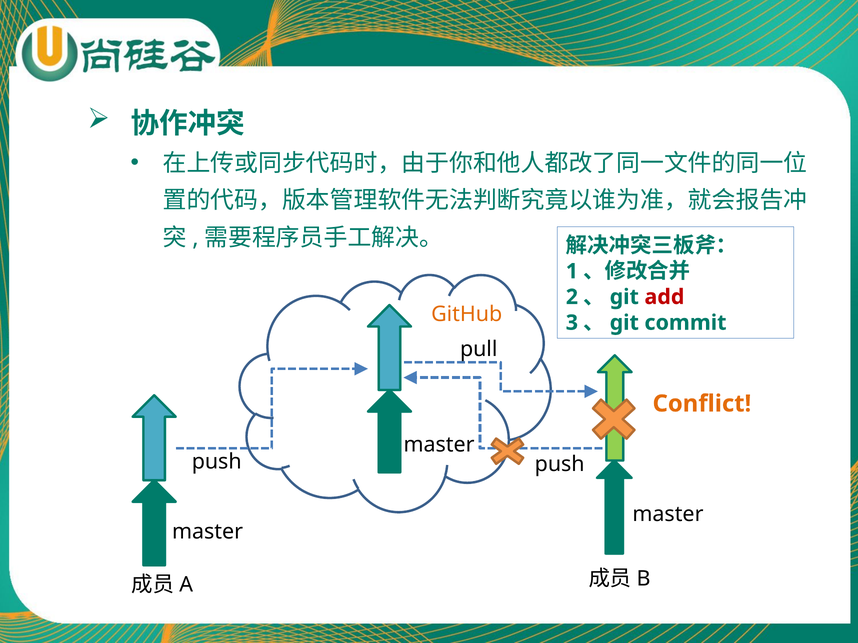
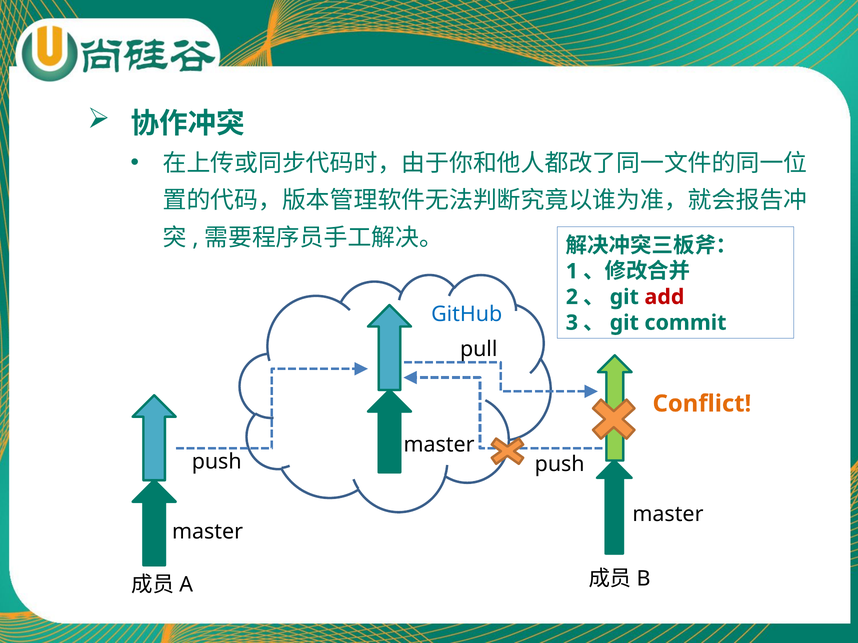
GitHub colour: orange -> blue
